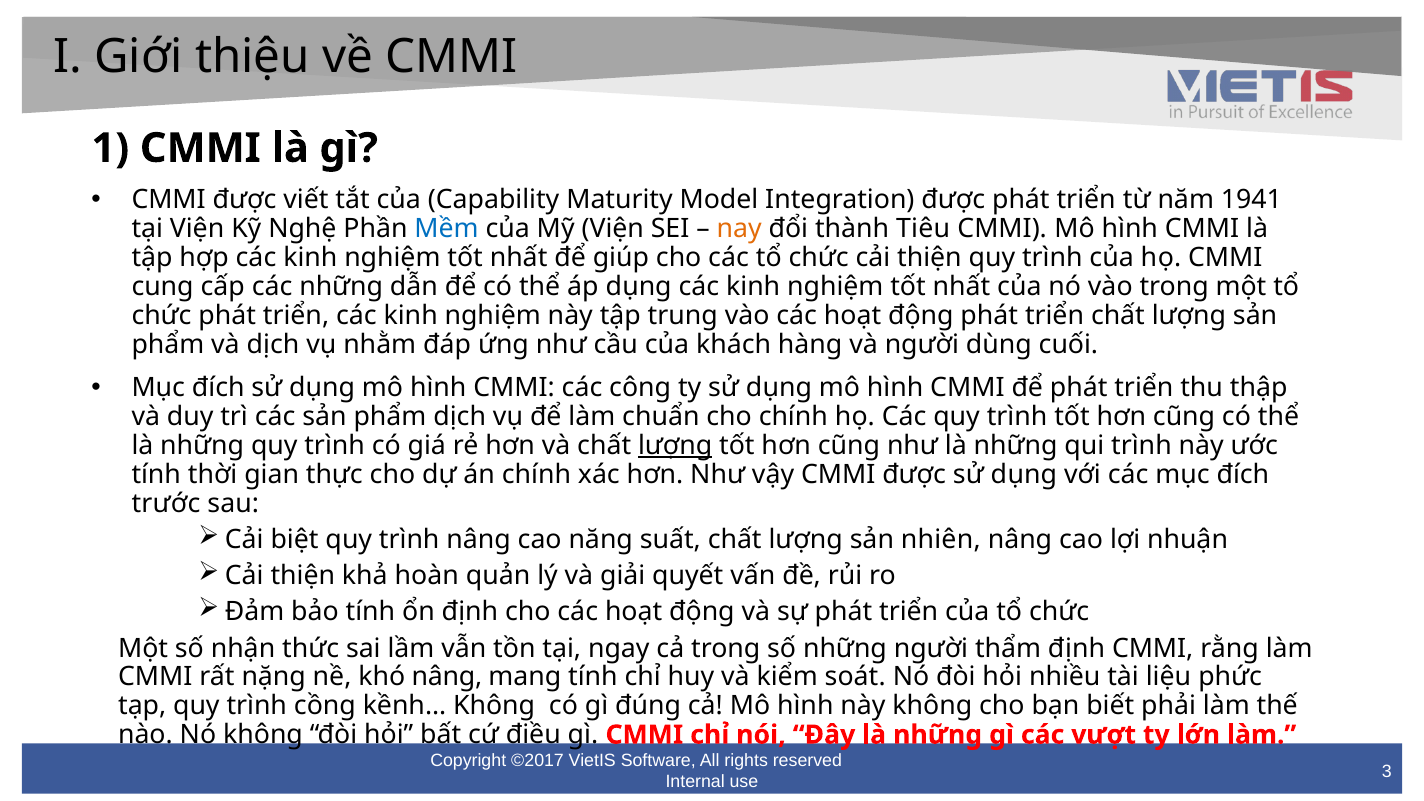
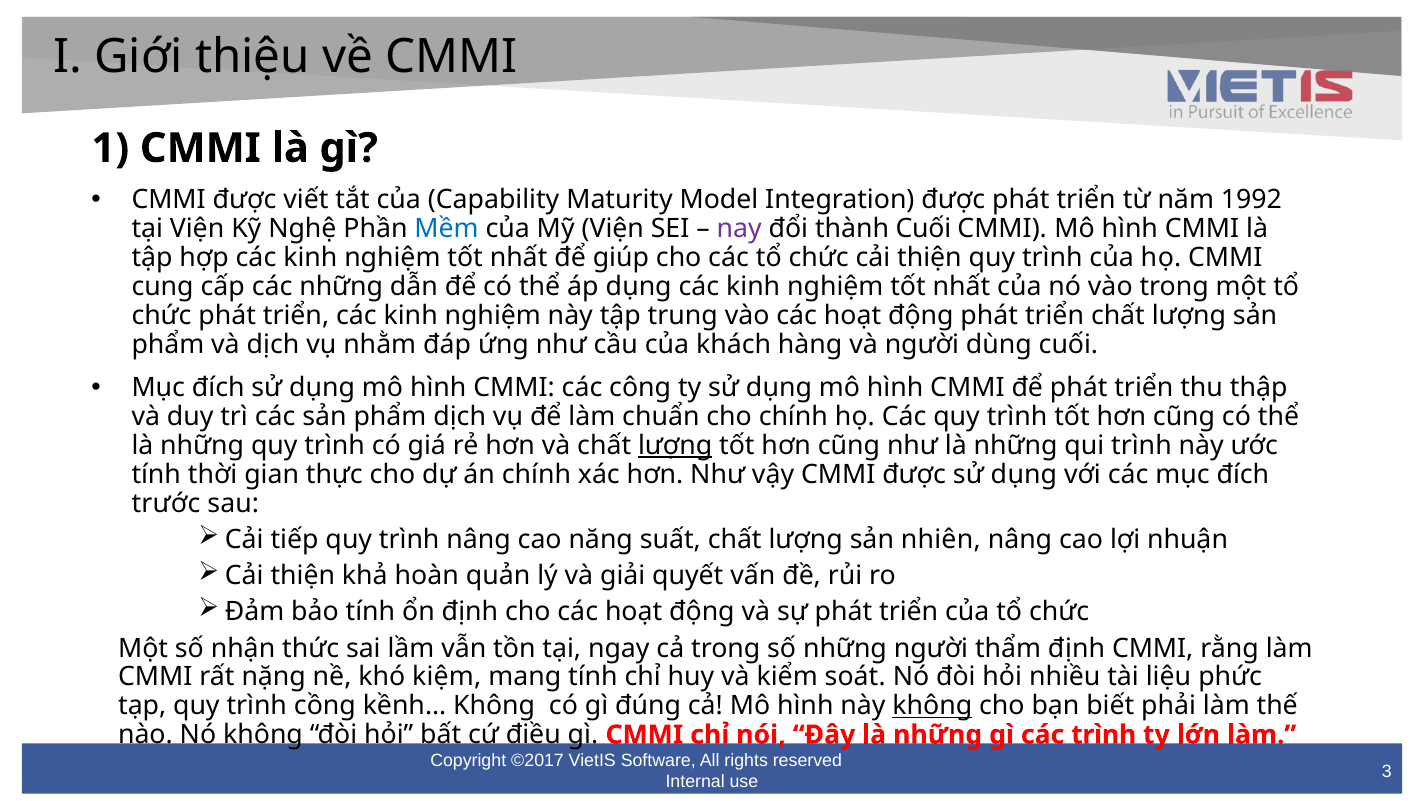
1941: 1941 -> 1992
nay colour: orange -> purple
thành Tiêu: Tiêu -> Cuối
biệt: biệt -> tiếp
khó nâng: nâng -> kiệm
không at (932, 706) underline: none -> present
các vượt: vượt -> trình
